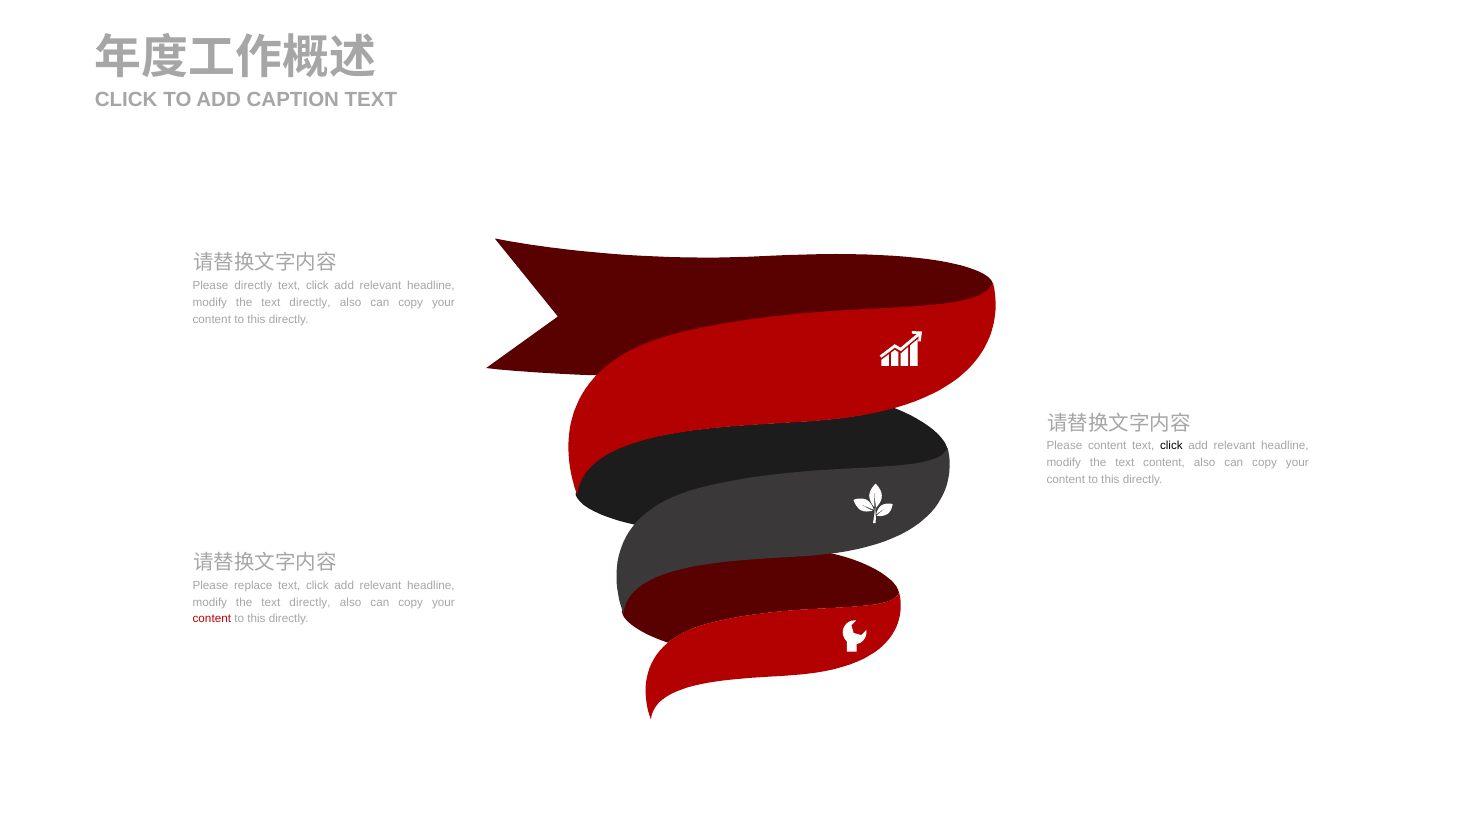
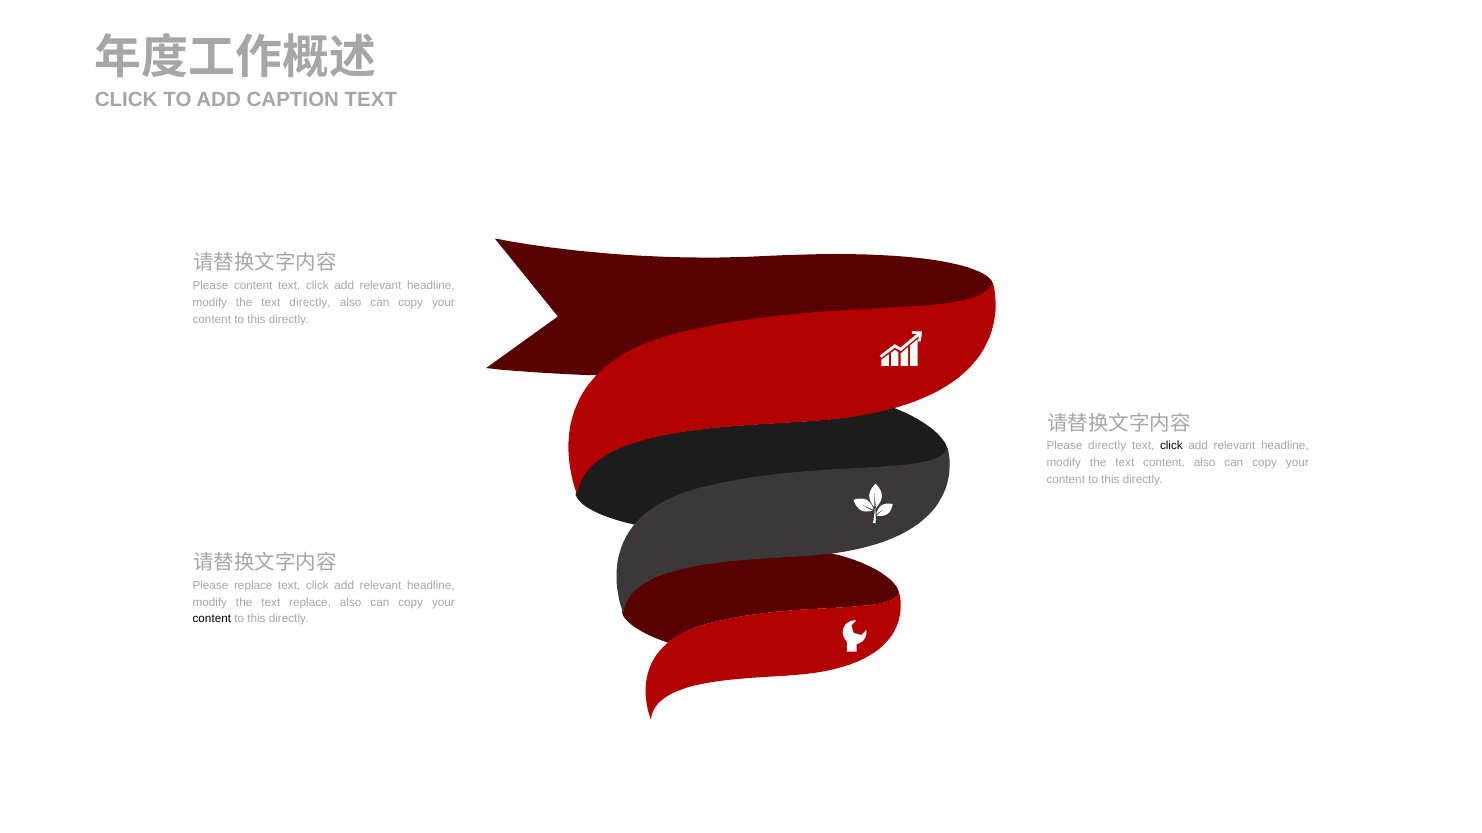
Please directly: directly -> content
Please content: content -> directly
directly at (310, 603): directly -> replace
content at (212, 619) colour: red -> black
